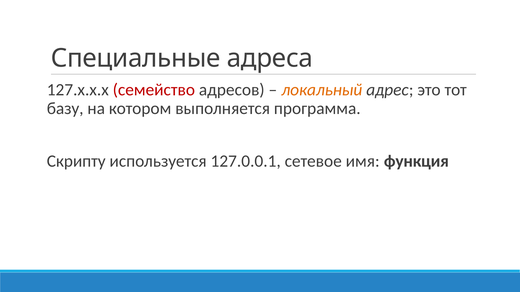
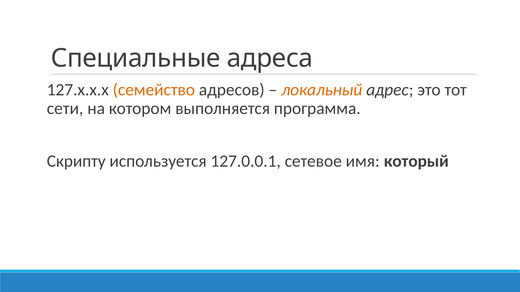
семейство colour: red -> orange
базу: базу -> сети
функция: функция -> который
